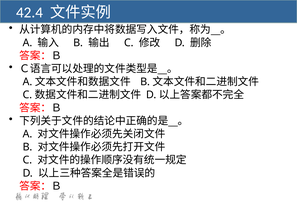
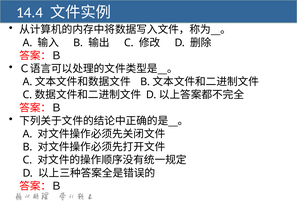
42.4: 42.4 -> 14.4
